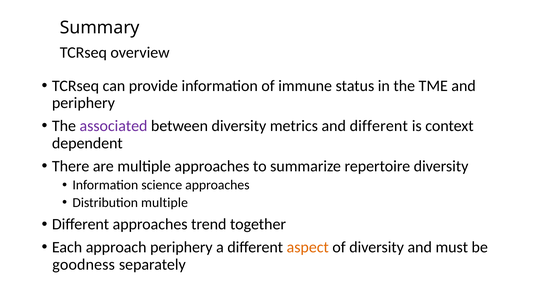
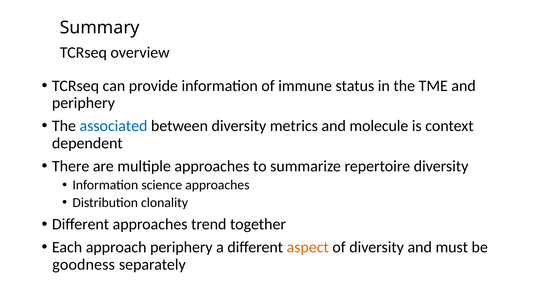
associated colour: purple -> blue
and different: different -> molecule
Distribution multiple: multiple -> clonality
